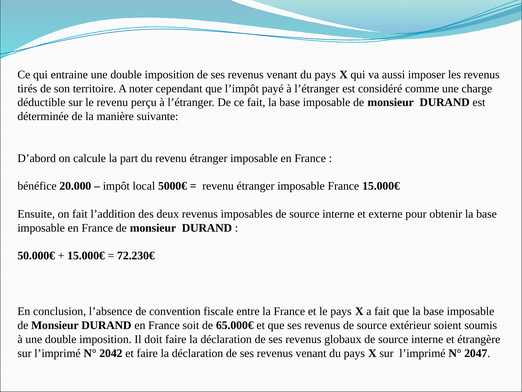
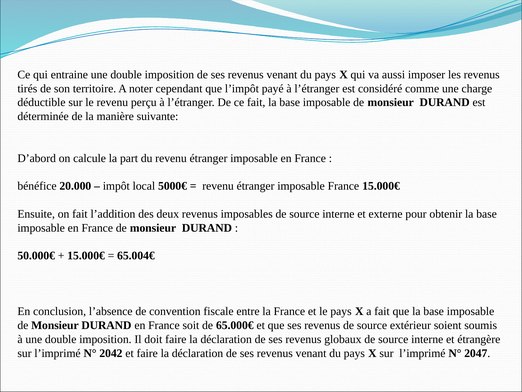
72.230€: 72.230€ -> 65.004€
